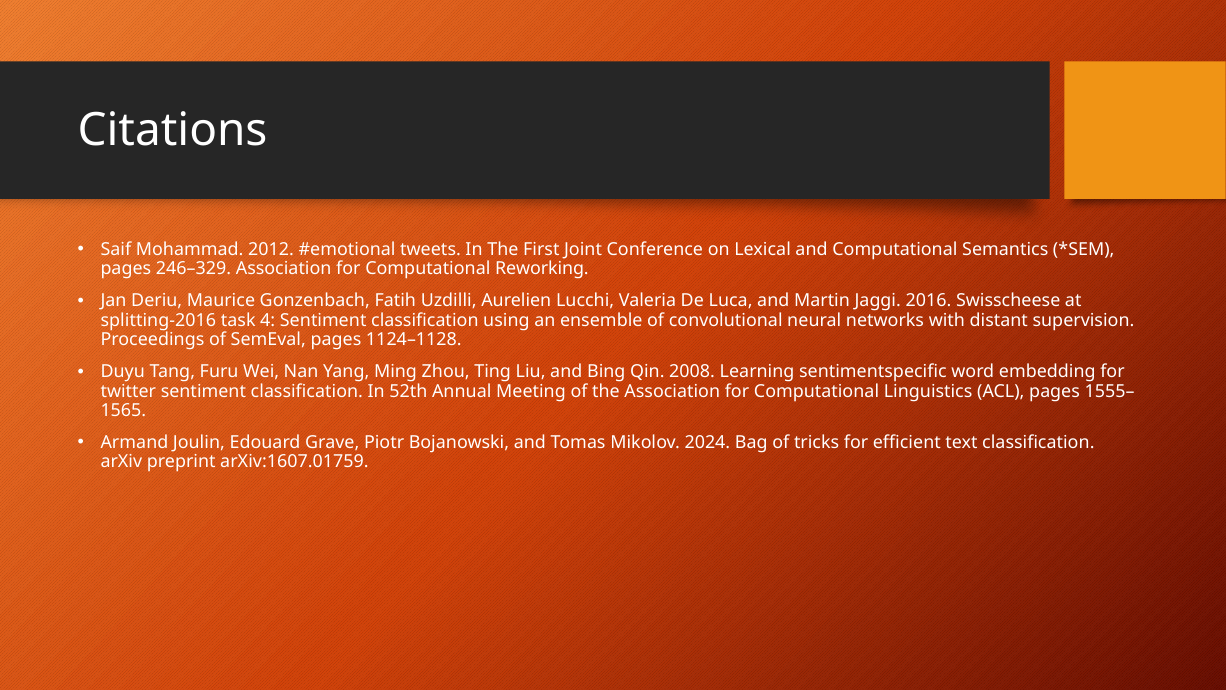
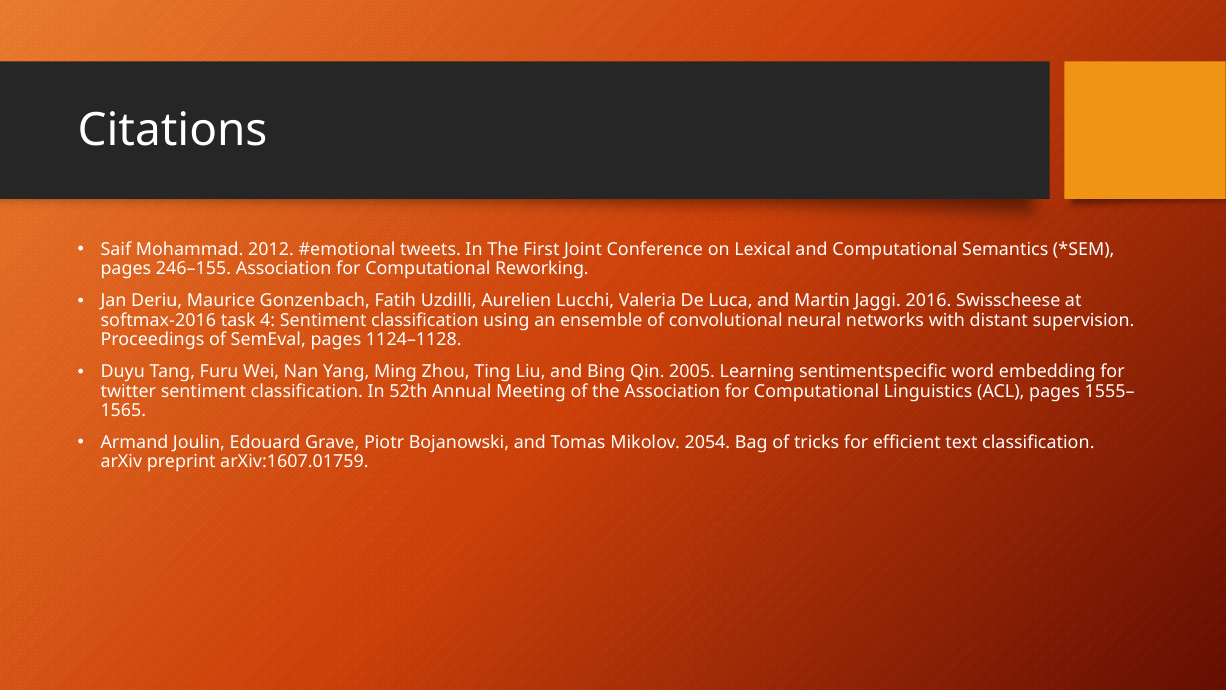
246–329: 246–329 -> 246–155
splitting-2016: splitting-2016 -> softmax-2016
2008: 2008 -> 2005
2024: 2024 -> 2054
